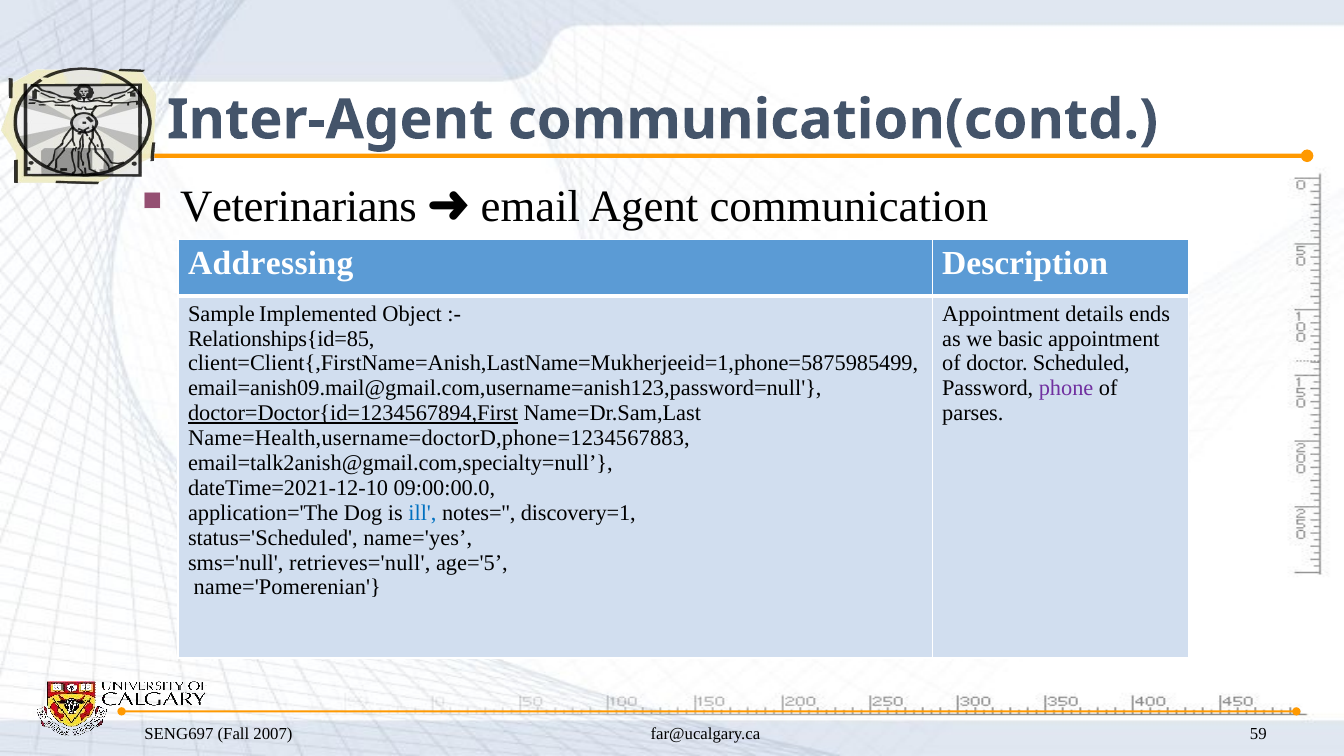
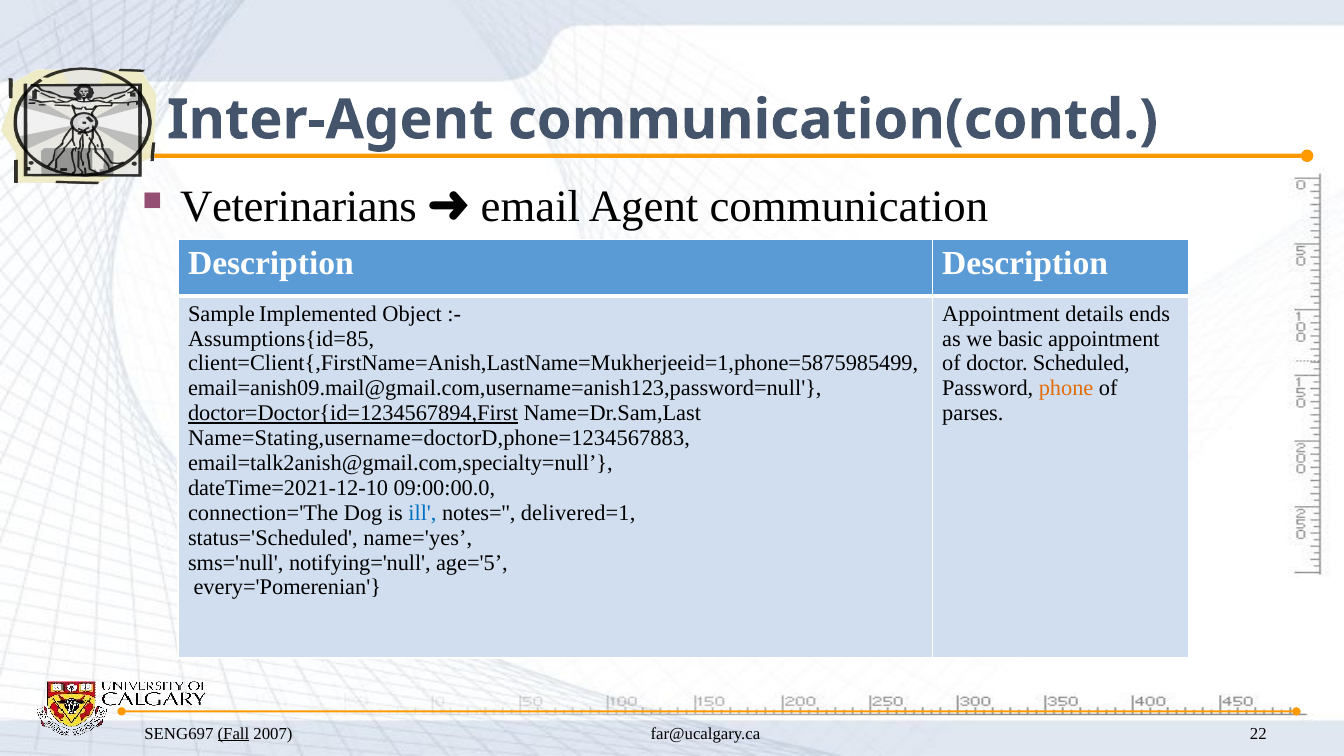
Addressing at (271, 264): Addressing -> Description
Relationships{id=85: Relationships{id=85 -> Assumptions{id=85
phone colour: purple -> orange
Name=Health,username=doctorD,phone=1234567883: Name=Health,username=doctorD,phone=1234567883 -> Name=Stating,username=doctorD,phone=1234567883
application='The: application='The -> connection='The
discovery=1: discovery=1 -> delivered=1
retrieves='null: retrieves='null -> notifying='null
name='Pomerenian: name='Pomerenian -> every='Pomerenian
Fall underline: none -> present
59: 59 -> 22
